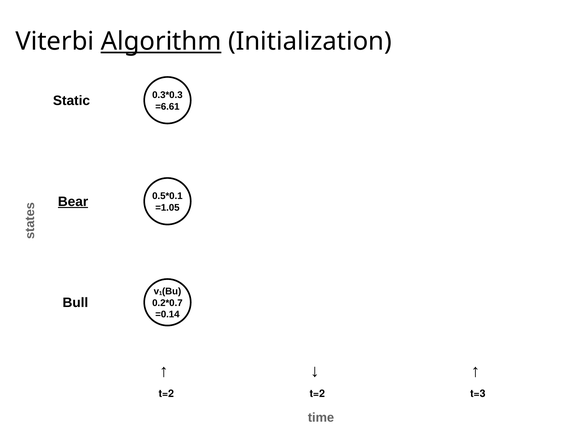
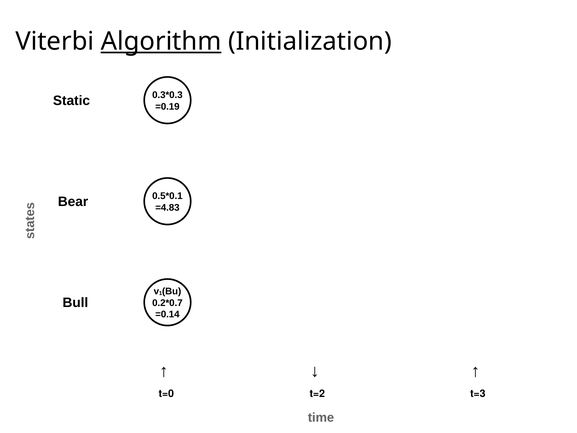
=6.61: =6.61 -> =0.19
Bear underline: present -> none
=1.05: =1.05 -> =4.83
t=2 at (166, 393): t=2 -> t=0
